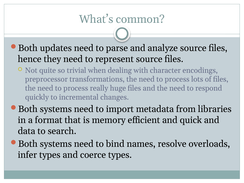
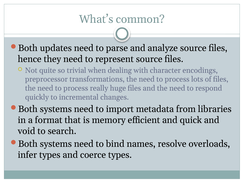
data: data -> void
